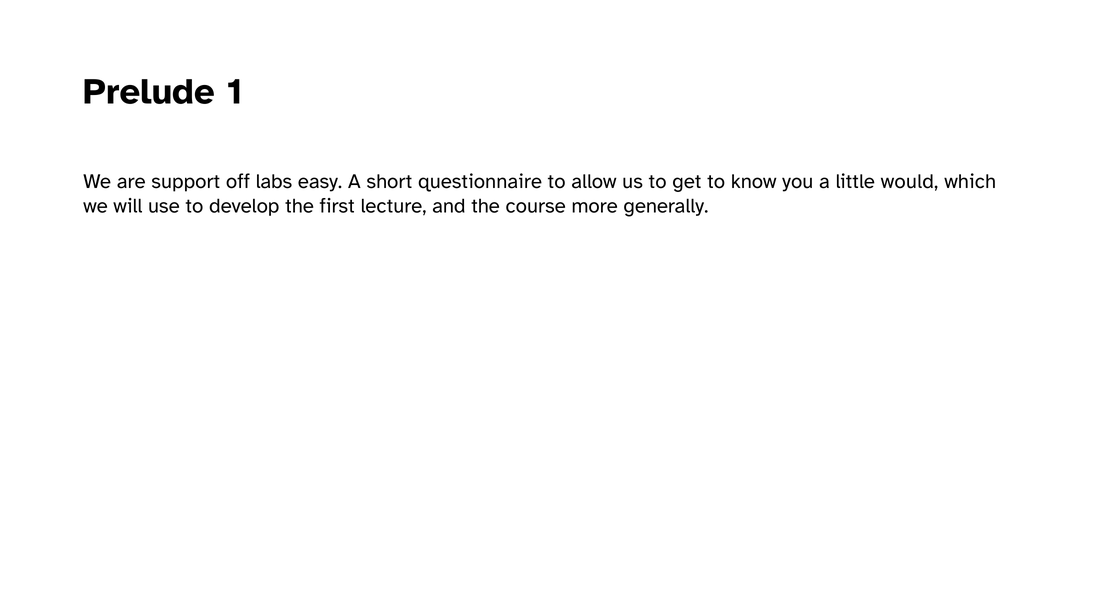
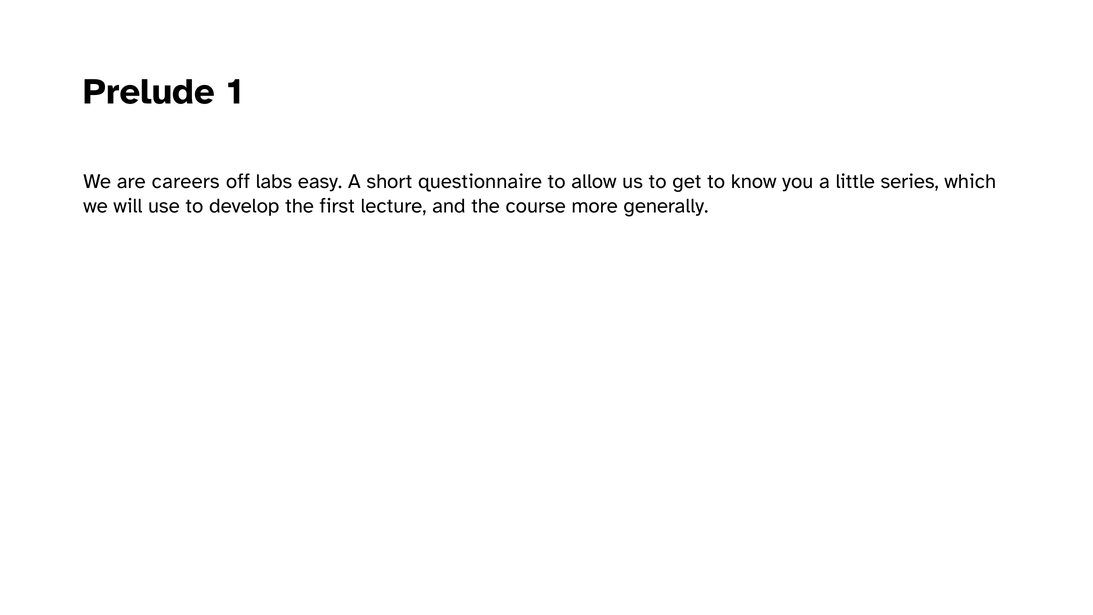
support: support -> careers
would: would -> series
